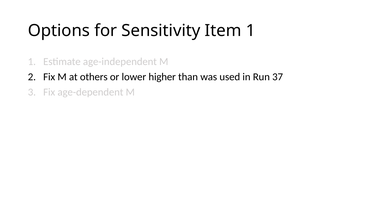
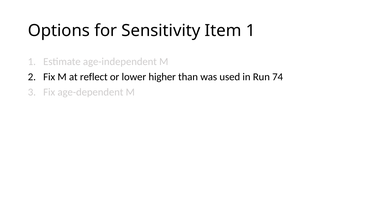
others: others -> reflect
37: 37 -> 74
